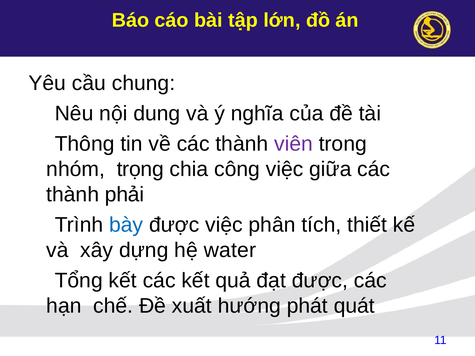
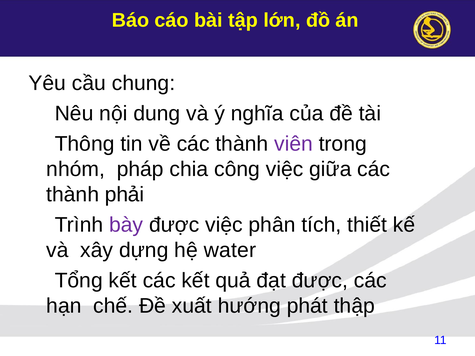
trọng: trọng -> pháp
bày colour: blue -> purple
quát: quát -> thập
